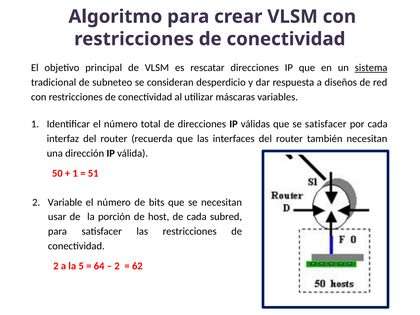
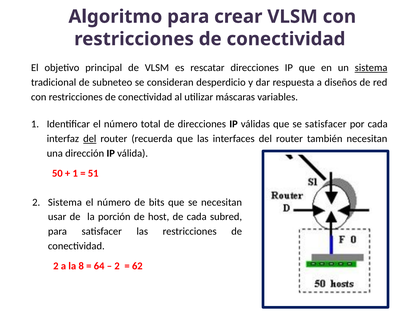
del at (90, 139) underline: none -> present
2 Variable: Variable -> Sistema
5: 5 -> 8
